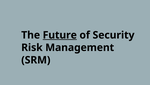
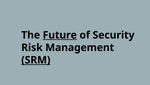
SRM underline: none -> present
